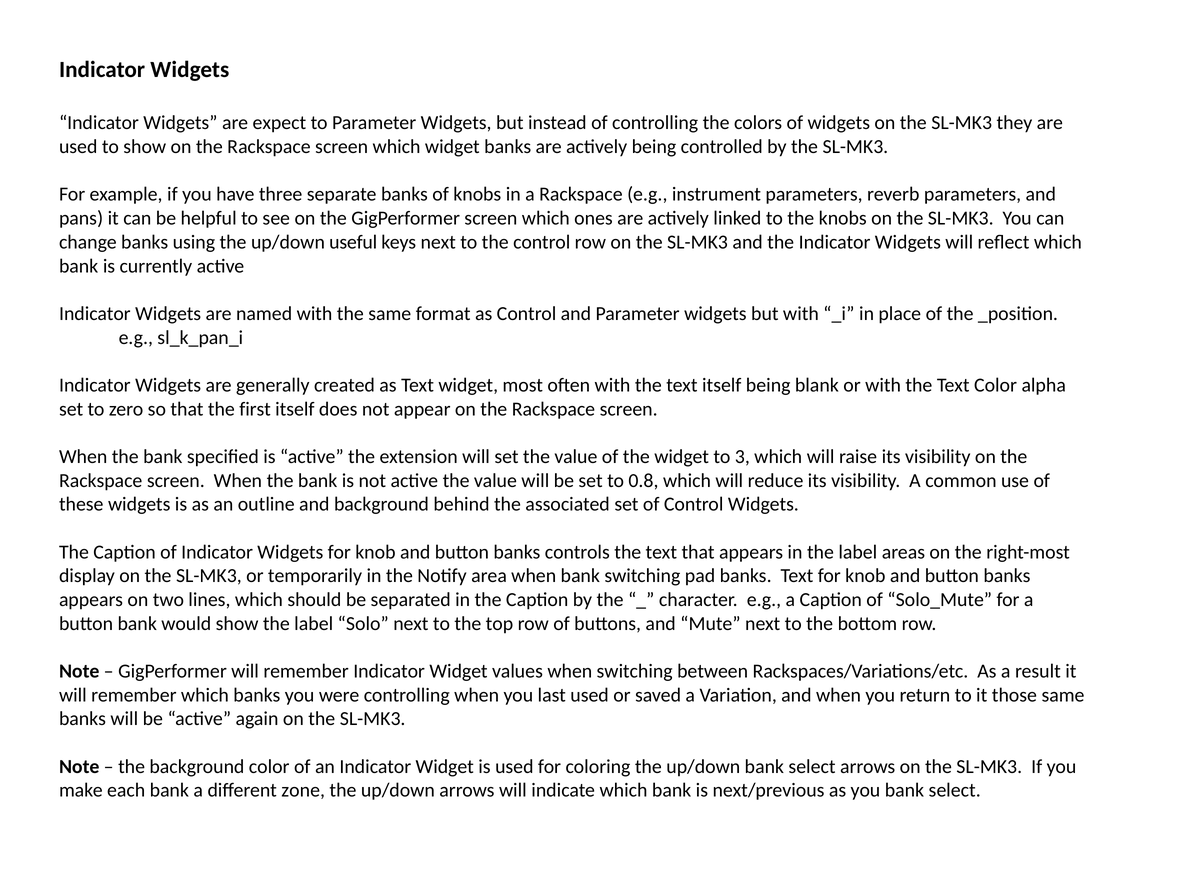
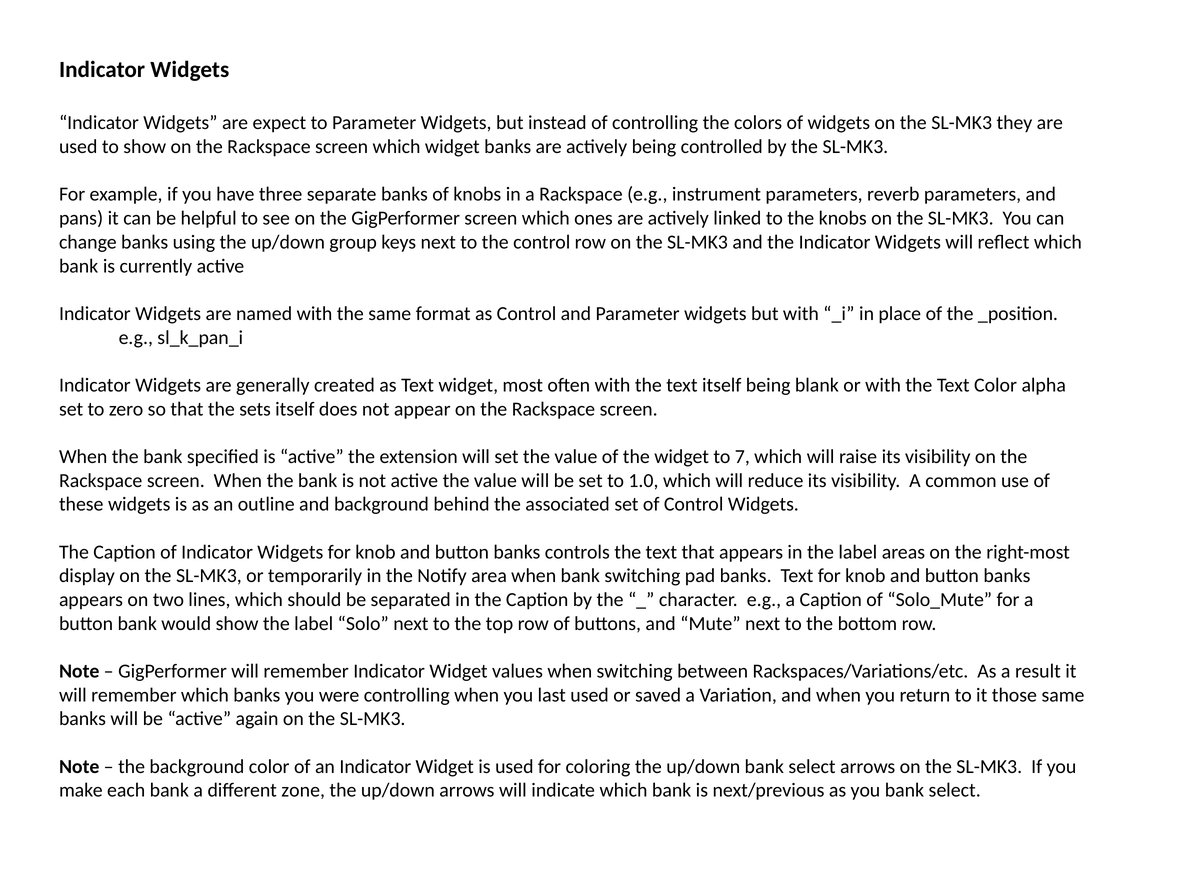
useful: useful -> group
first: first -> sets
3: 3 -> 7
0.8: 0.8 -> 1.0
